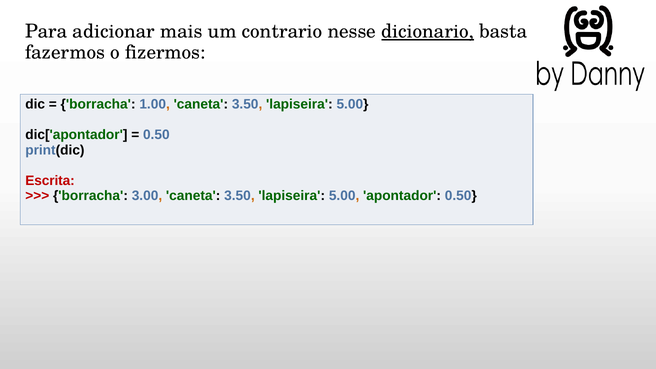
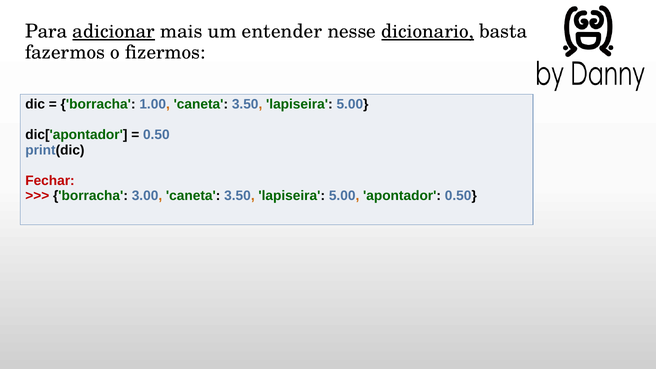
adicionar underline: none -> present
contrario: contrario -> entender
Escrita: Escrita -> Fechar
